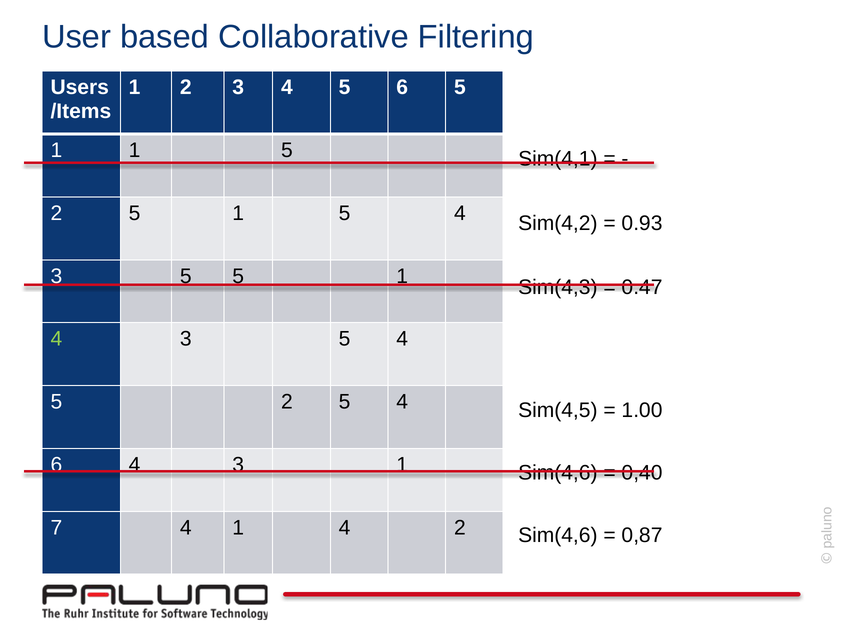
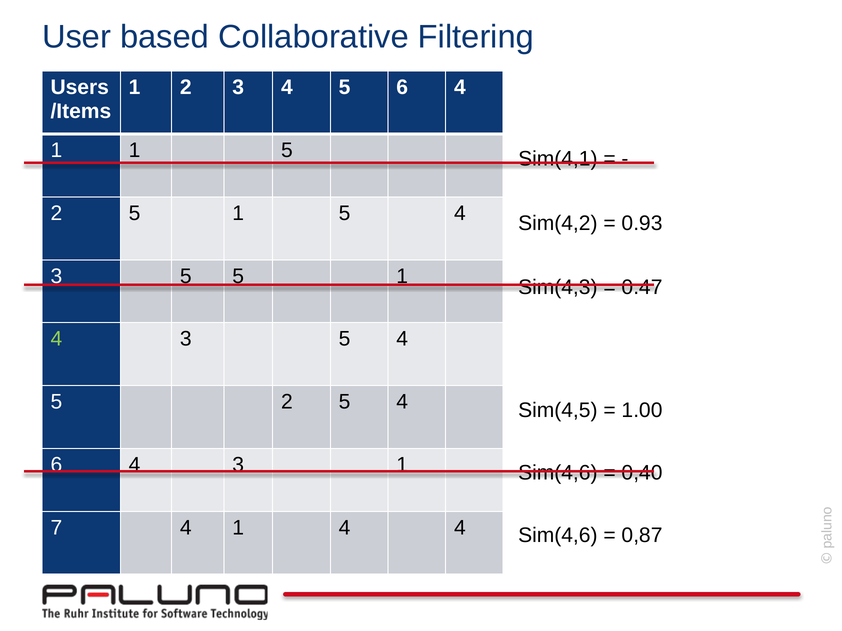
5 6 5: 5 -> 4
4 2: 2 -> 4
